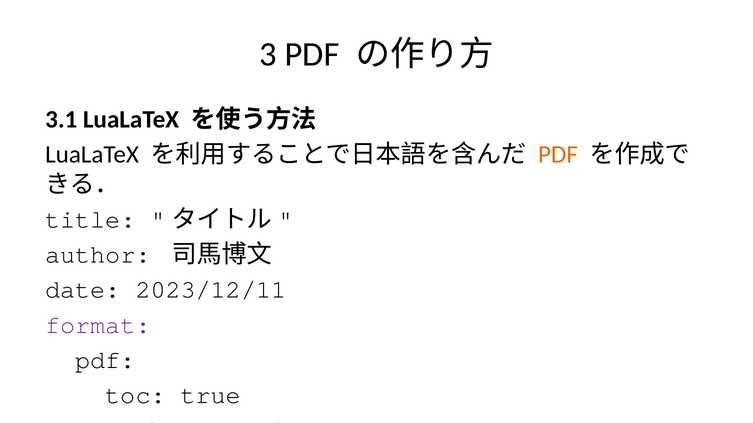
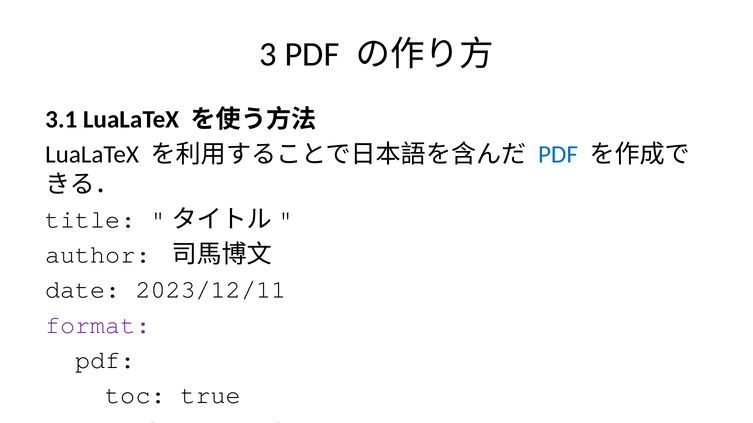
PDF at (558, 155) colour: orange -> blue
